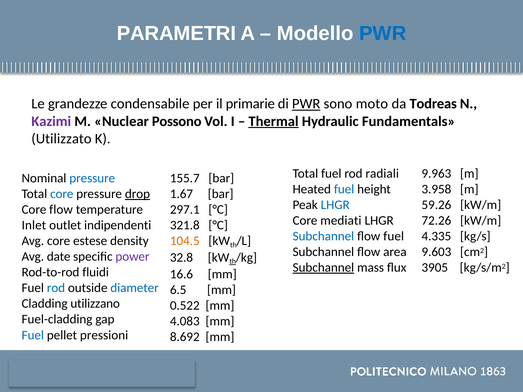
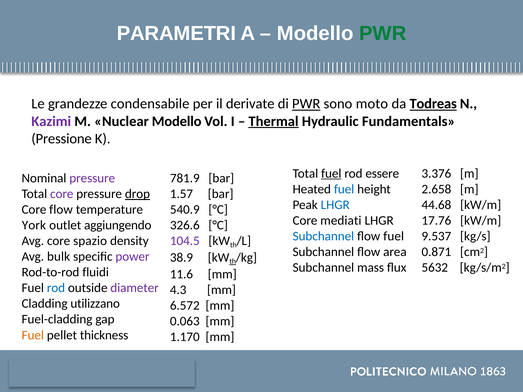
PWR at (383, 33) colour: blue -> green
primarie: primarie -> derivate
Todreas underline: none -> present
Nuclear Possono: Possono -> Modello
Utilizzato: Utilizzato -> Pressione
fuel at (331, 174) underline: none -> present
radiali: radiali -> essere
9.963: 9.963 -> 3.376
pressure at (92, 178) colour: blue -> purple
155.7: 155.7 -> 781.9
3.958: 3.958 -> 2.658
core at (62, 194) colour: blue -> purple
1.67: 1.67 -> 1.57
59.26: 59.26 -> 44.68
297.1: 297.1 -> 540.9
72.26: 72.26 -> 17.76
Inlet: Inlet -> York
indipendenti: indipendenti -> aggiungendo
321.8: 321.8 -> 326.6
4.335: 4.335 -> 9.537
estese: estese -> spazio
104.5 colour: orange -> purple
9.603: 9.603 -> 0.871
date: date -> bulk
32.8: 32.8 -> 38.9
Subchannel at (323, 268) underline: present -> none
3905: 3905 -> 5632
16.6: 16.6 -> 11.6
diameter colour: blue -> purple
6.5: 6.5 -> 4.3
0.522: 0.522 -> 6.572
4.083: 4.083 -> 0.063
Fuel at (33, 335) colour: blue -> orange
pressioni: pressioni -> thickness
8.692: 8.692 -> 1.170
